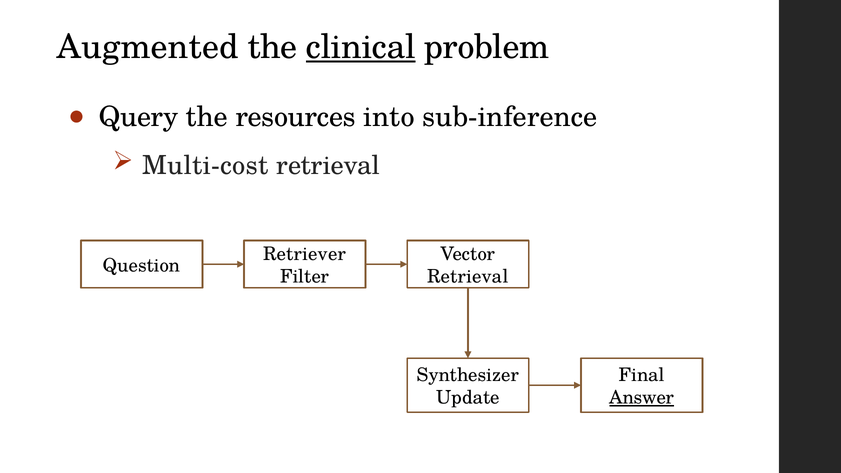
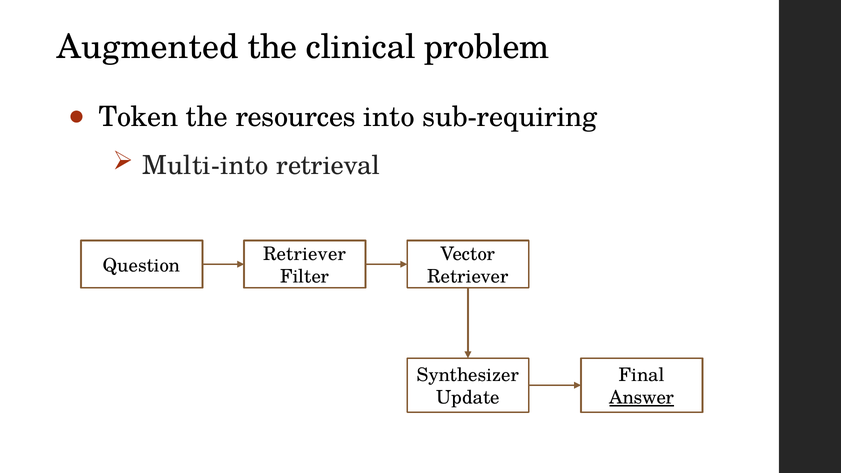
clinical underline: present -> none
Query: Query -> Token
sub-inference: sub-inference -> sub-requiring
Multi-cost: Multi-cost -> Multi-into
Retrieval at (468, 277): Retrieval -> Retriever
